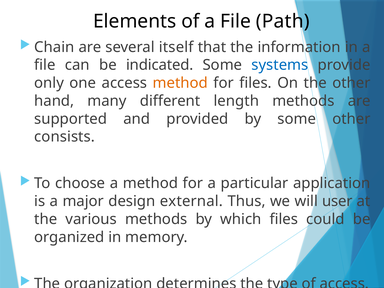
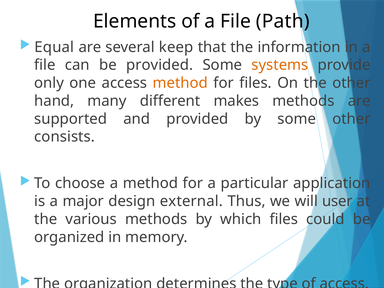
Chain: Chain -> Equal
itself: itself -> keep
be indicated: indicated -> provided
systems colour: blue -> orange
length: length -> makes
